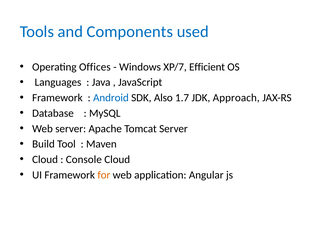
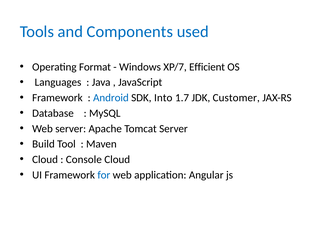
Offices: Offices -> Format
Also: Also -> Into
Approach: Approach -> Customer
for colour: orange -> blue
